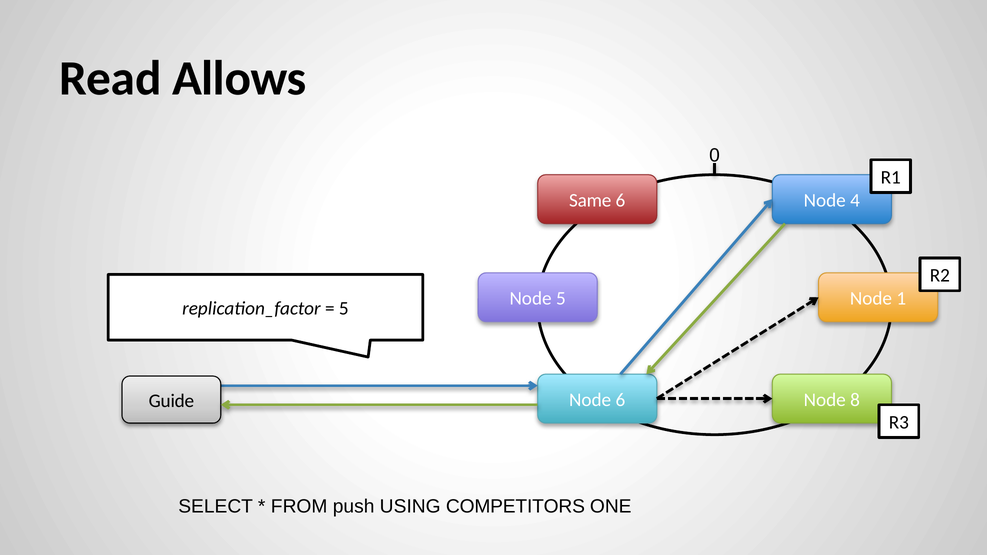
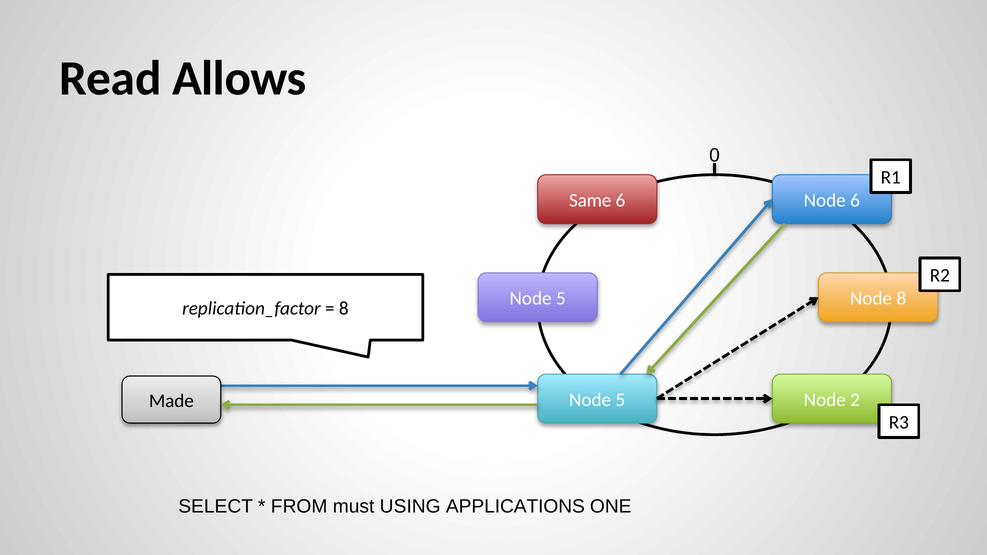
Node 4: 4 -> 6
Node 1: 1 -> 8
5 at (344, 309): 5 -> 8
6 at (620, 400): 6 -> 5
8: 8 -> 2
Guide: Guide -> Made
push: push -> must
COMPETITORS: COMPETITORS -> APPLICATIONS
